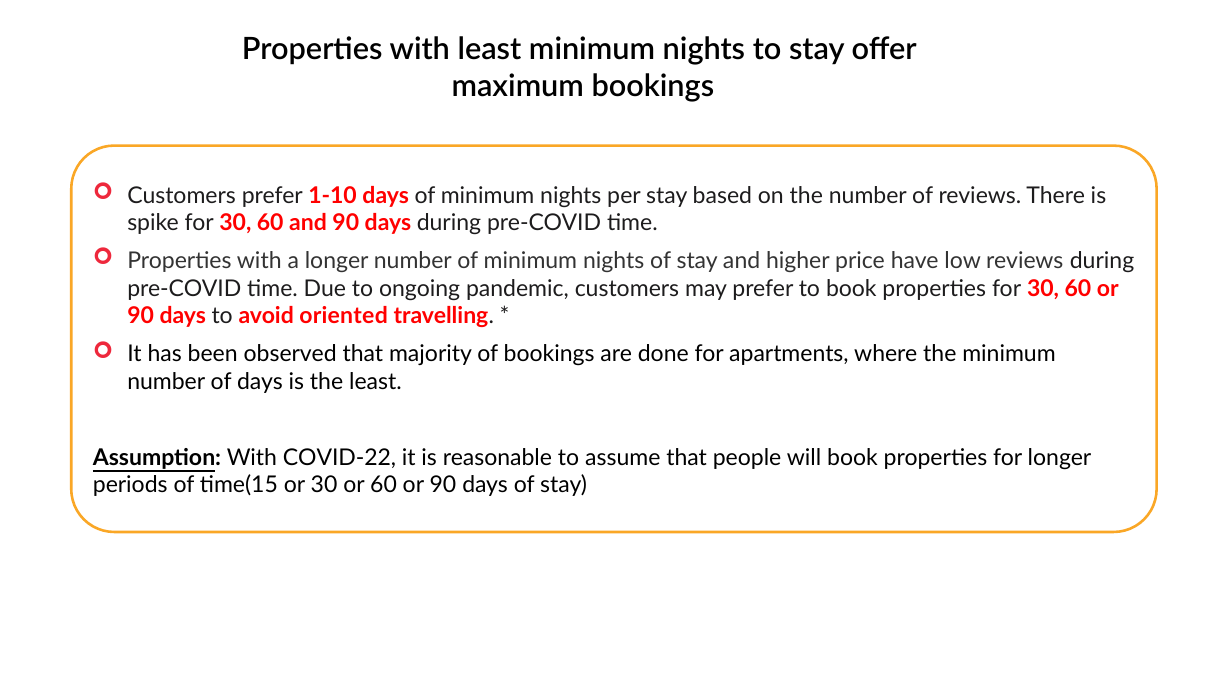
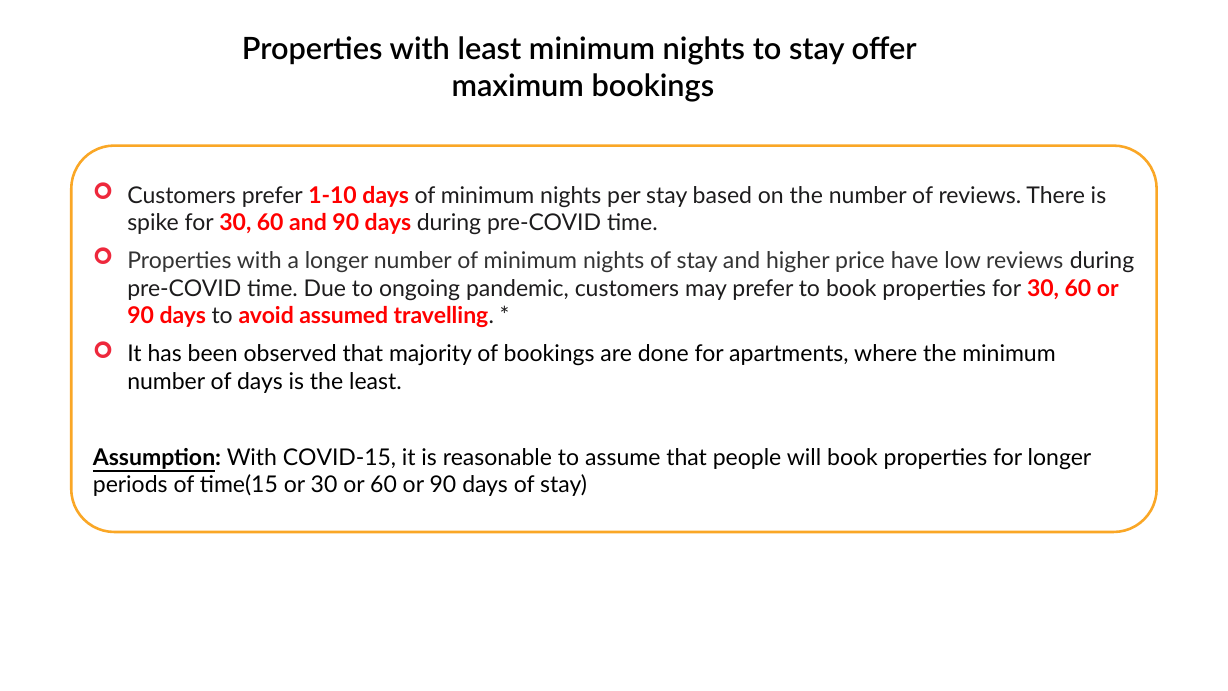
oriented: oriented -> assumed
COVID-22: COVID-22 -> COVID-15
